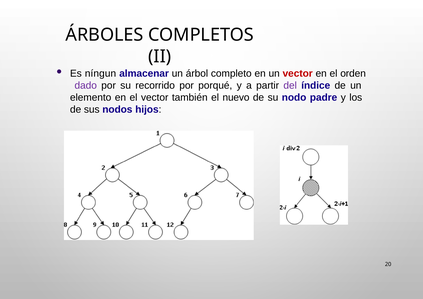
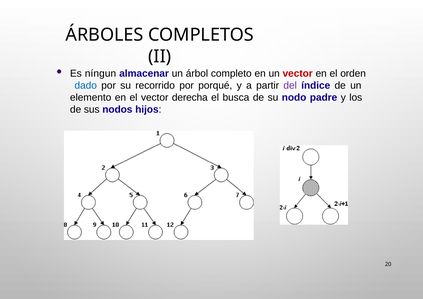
dado colour: purple -> blue
también: también -> derecha
nuevo: nuevo -> busca
